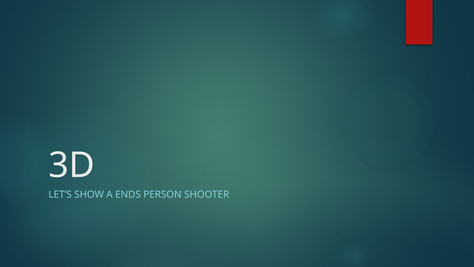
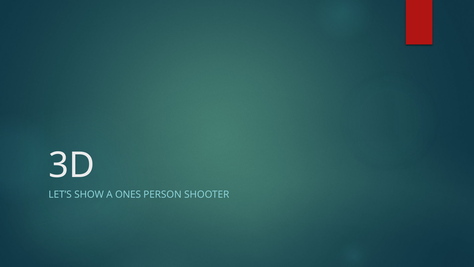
ENDS: ENDS -> ONES
